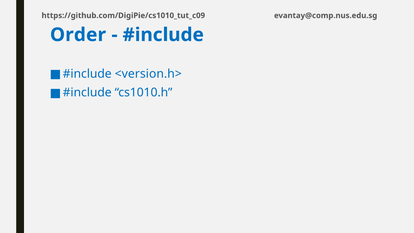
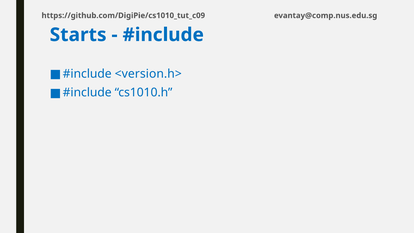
Order: Order -> Starts
